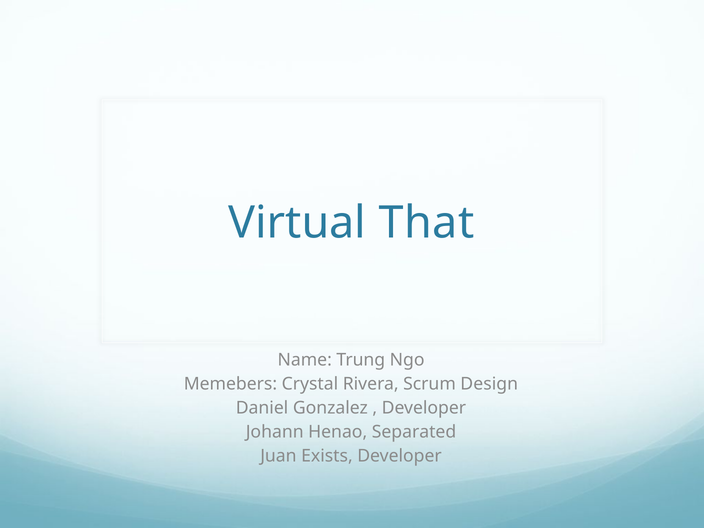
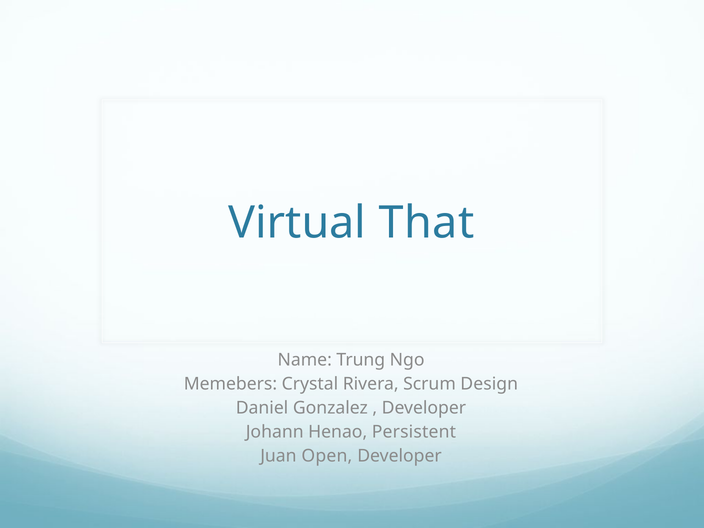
Separated: Separated -> Persistent
Exists: Exists -> Open
